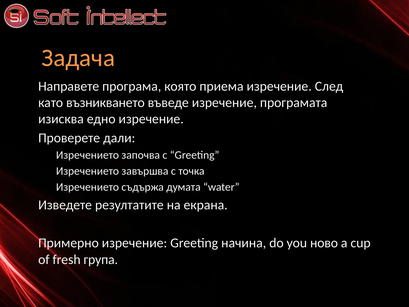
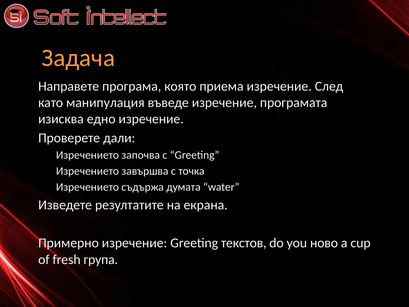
възникването: възникването -> манипулация
начина: начина -> текстов
